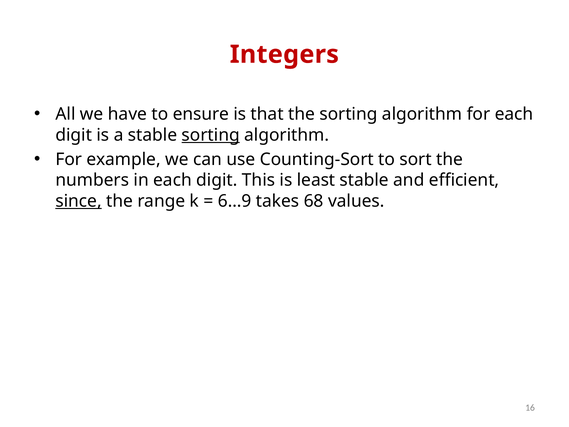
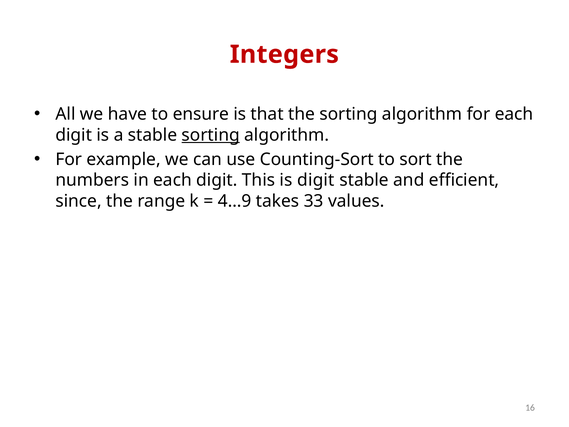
is least: least -> digit
since underline: present -> none
6…9: 6…9 -> 4…9
68: 68 -> 33
